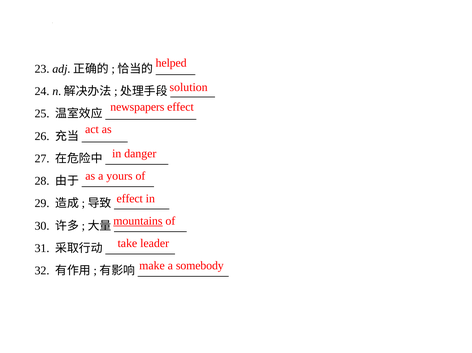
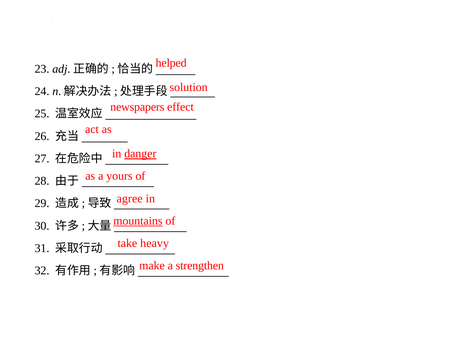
danger underline: none -> present
effect at (130, 199): effect -> agree
leader: leader -> heavy
somebody: somebody -> strengthen
